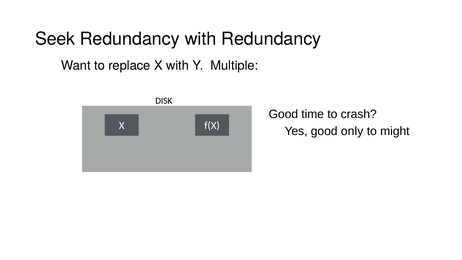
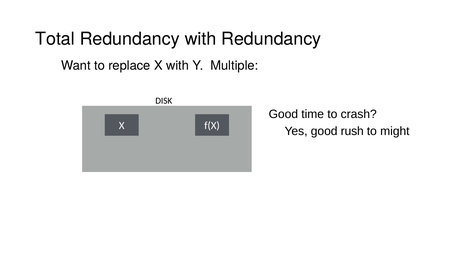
Seek: Seek -> Total
only: only -> rush
